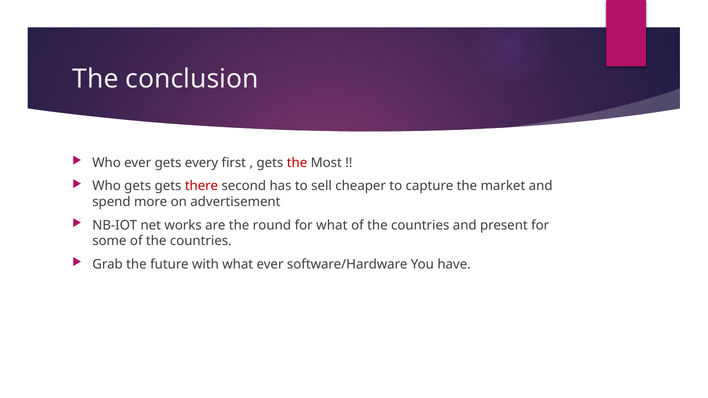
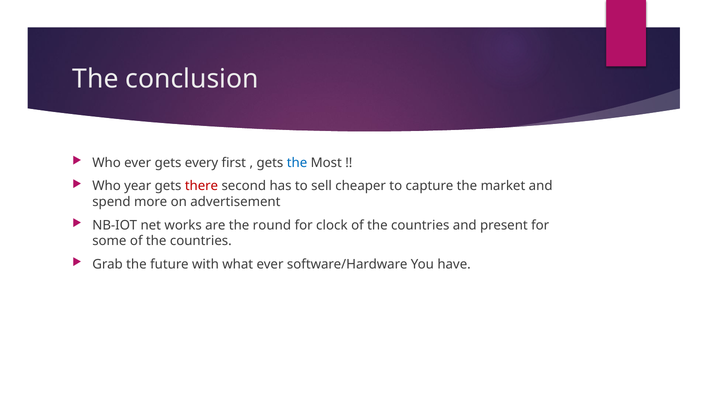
the at (297, 163) colour: red -> blue
Who gets: gets -> year
for what: what -> clock
